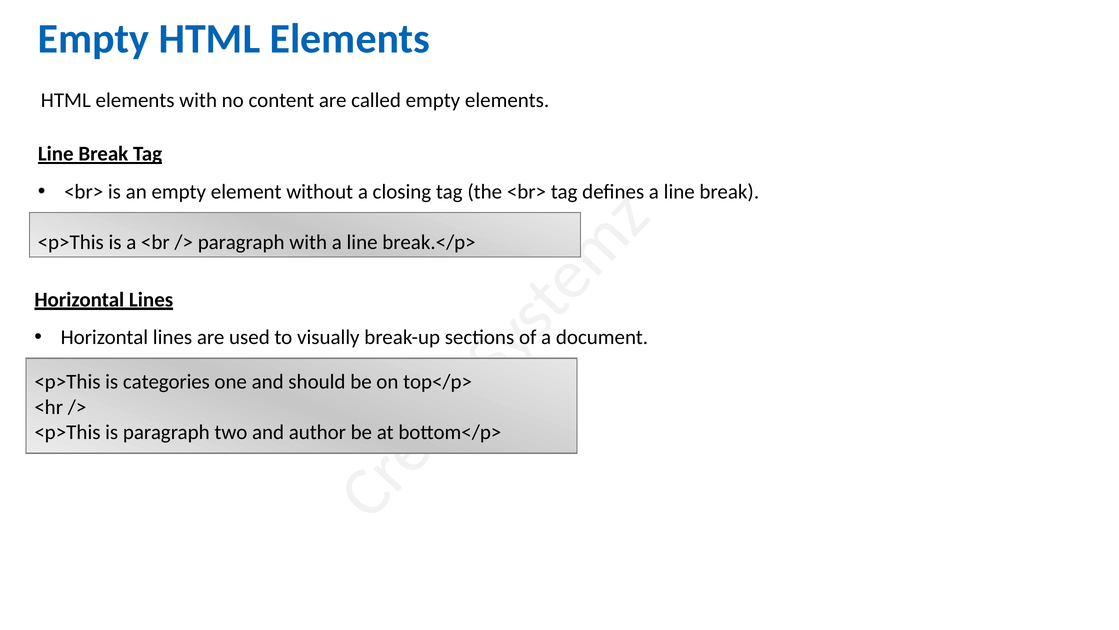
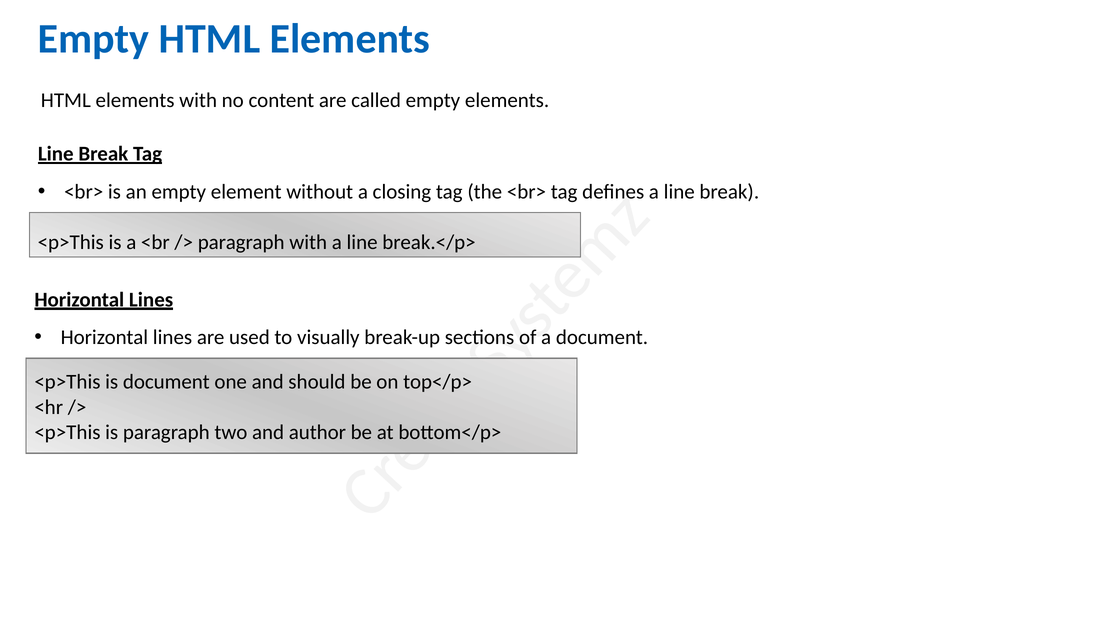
is categories: categories -> document
